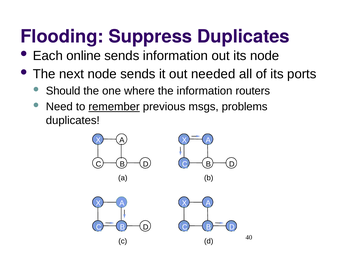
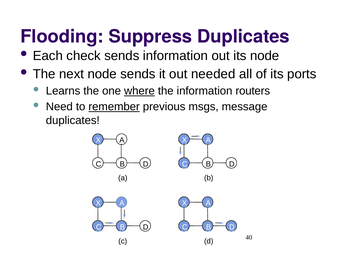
online: online -> check
Should: Should -> Learns
where underline: none -> present
problems: problems -> message
